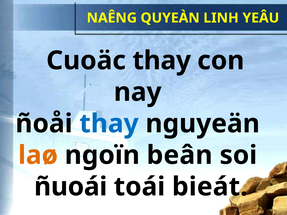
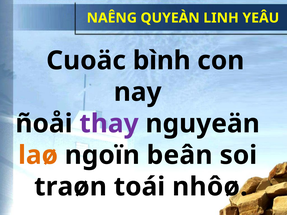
Cuoäc thay: thay -> bình
thay at (109, 124) colour: blue -> purple
ñuoái: ñuoái -> traøn
bieát: bieát -> nhôø
